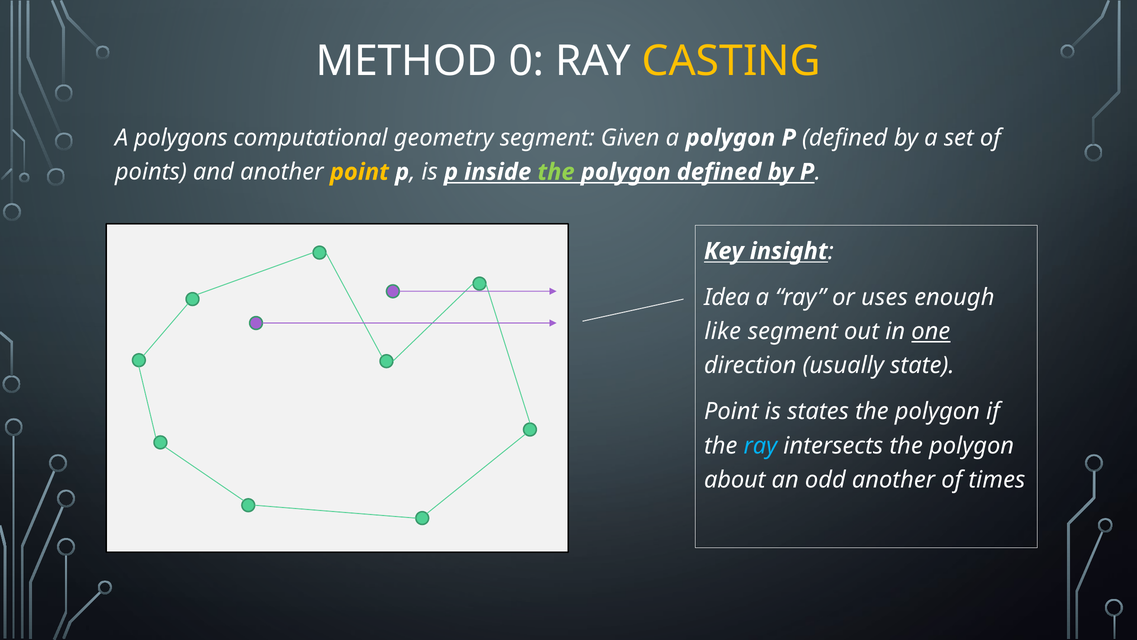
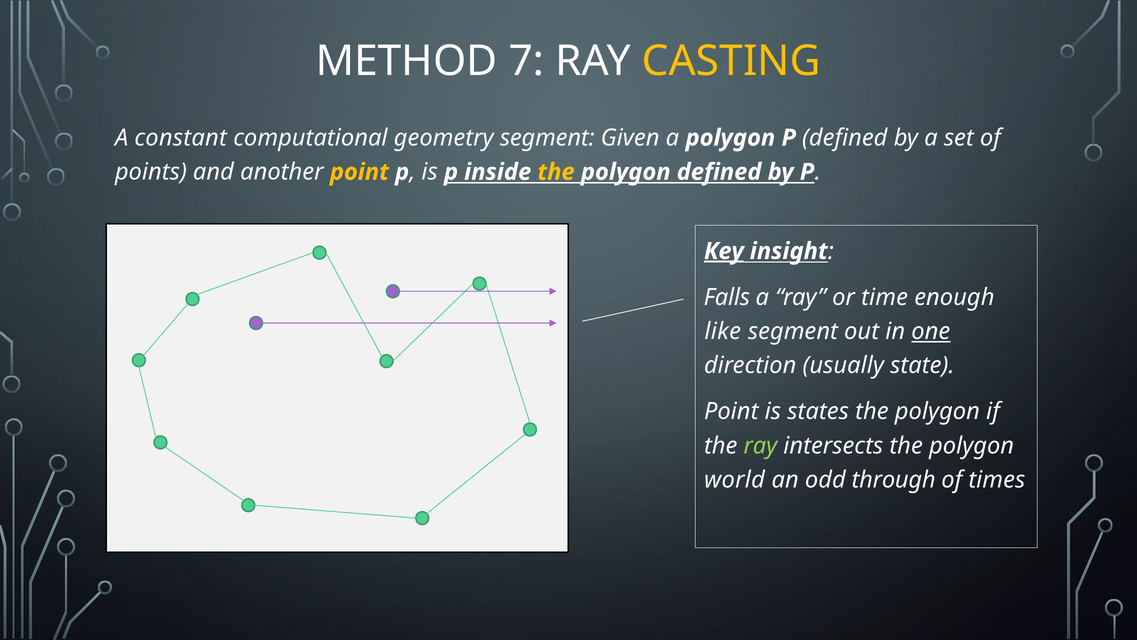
0: 0 -> 7
polygons: polygons -> constant
the at (556, 172) colour: light green -> yellow
Key underline: none -> present
Idea: Idea -> Falls
uses: uses -> time
ray at (760, 445) colour: light blue -> light green
about: about -> world
odd another: another -> through
